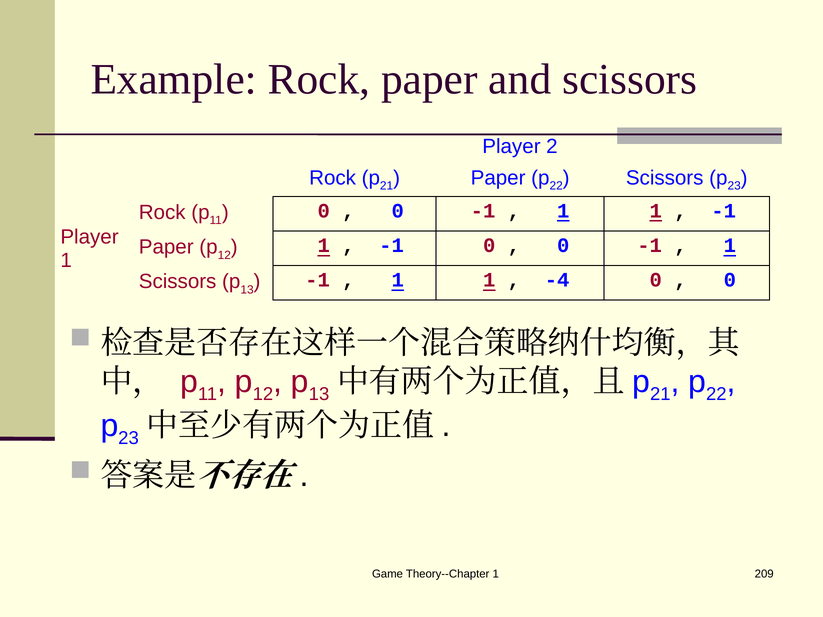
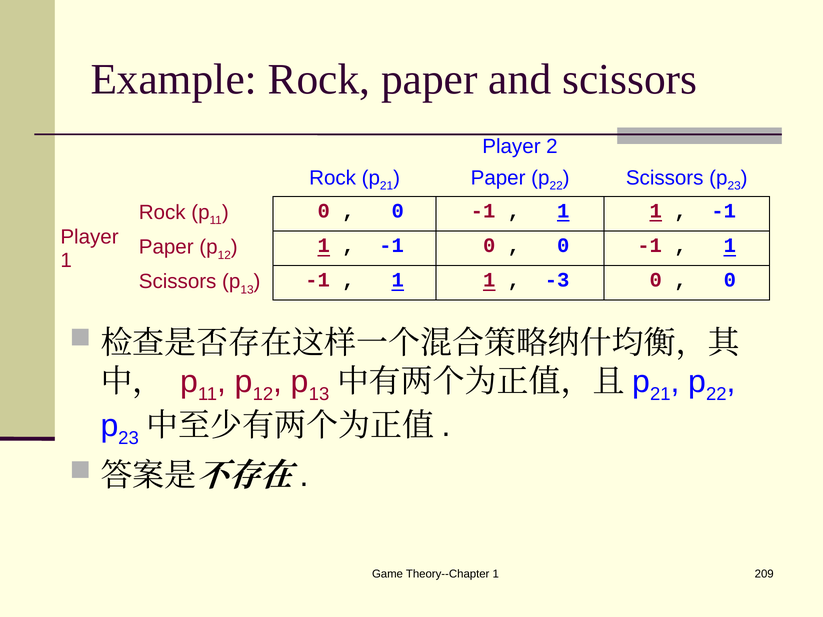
-4: -4 -> -3
